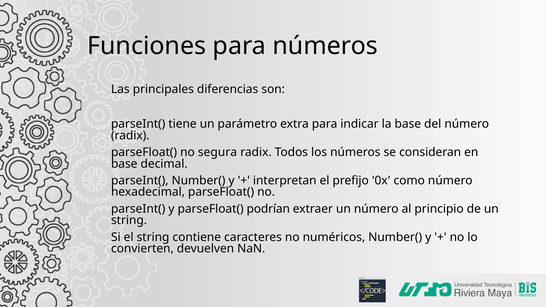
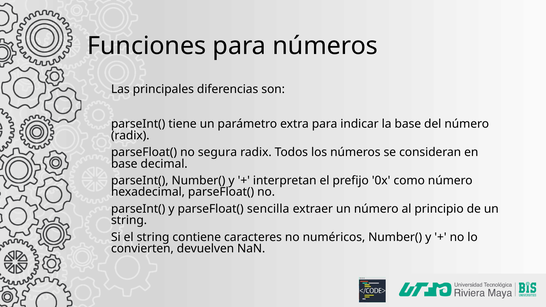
podrían: podrían -> sencilla
